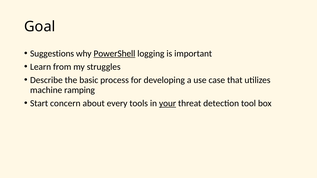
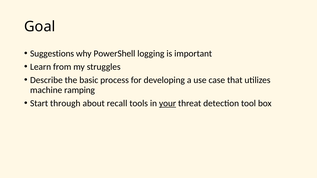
PowerShell underline: present -> none
concern: concern -> through
every: every -> recall
